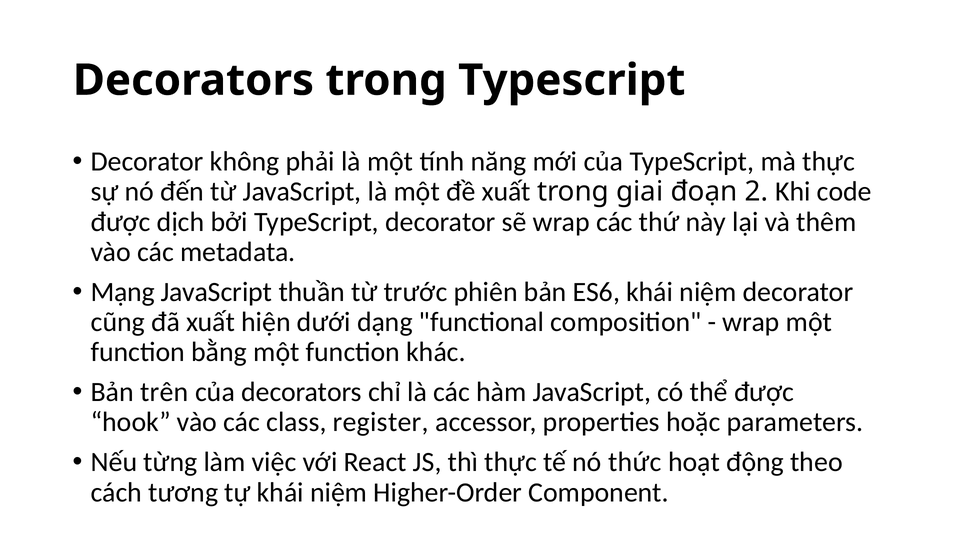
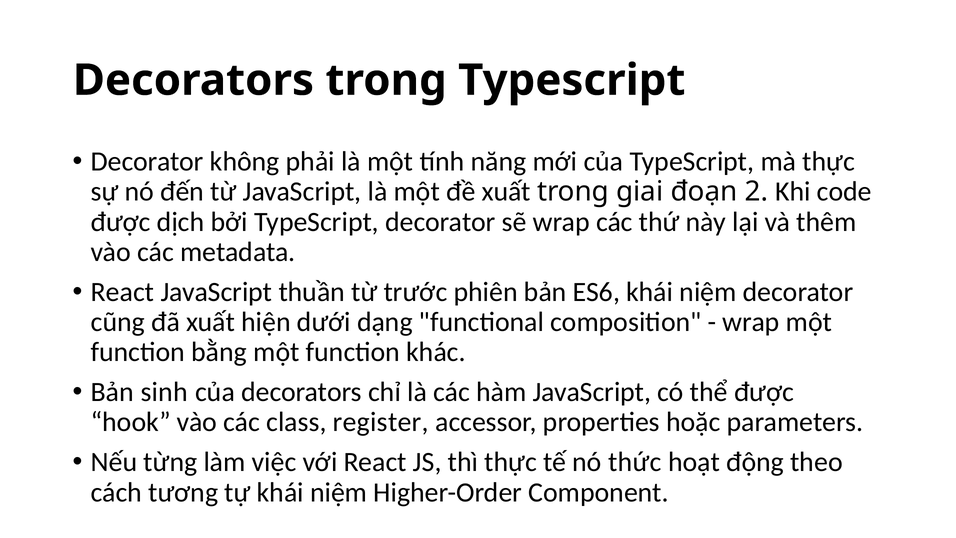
Mạng at (123, 292): Mạng -> React
trên: trên -> sinh
